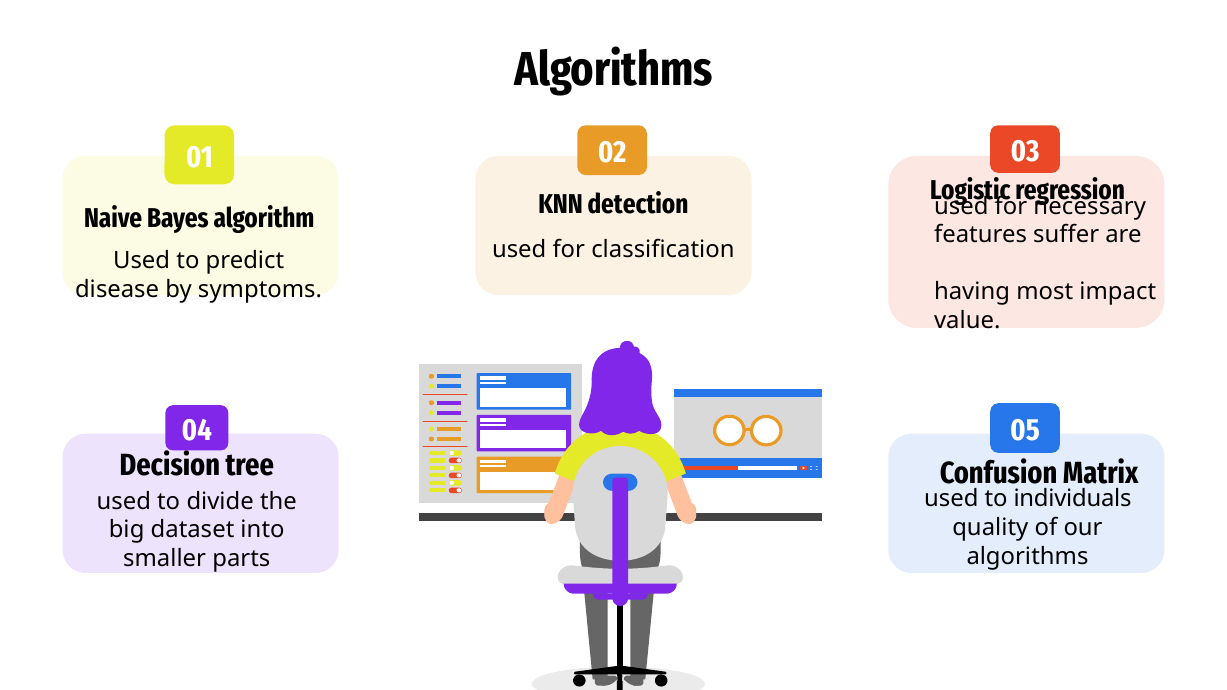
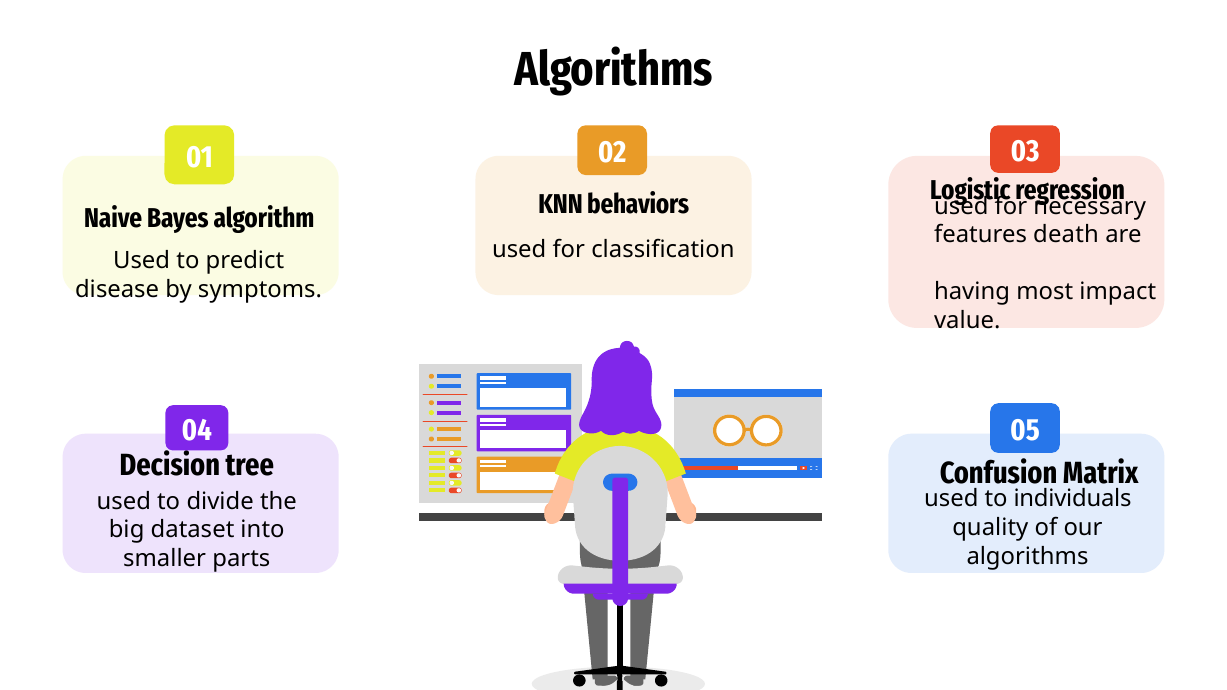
detection: detection -> behaviors
suffer: suffer -> death
